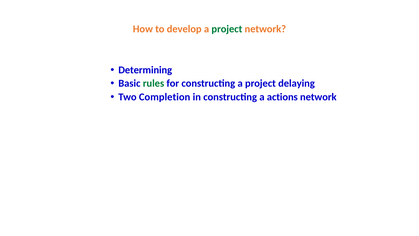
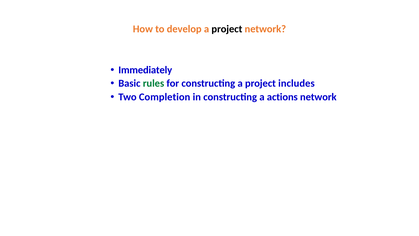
project at (227, 29) colour: green -> black
Determining: Determining -> Immediately
delaying: delaying -> includes
